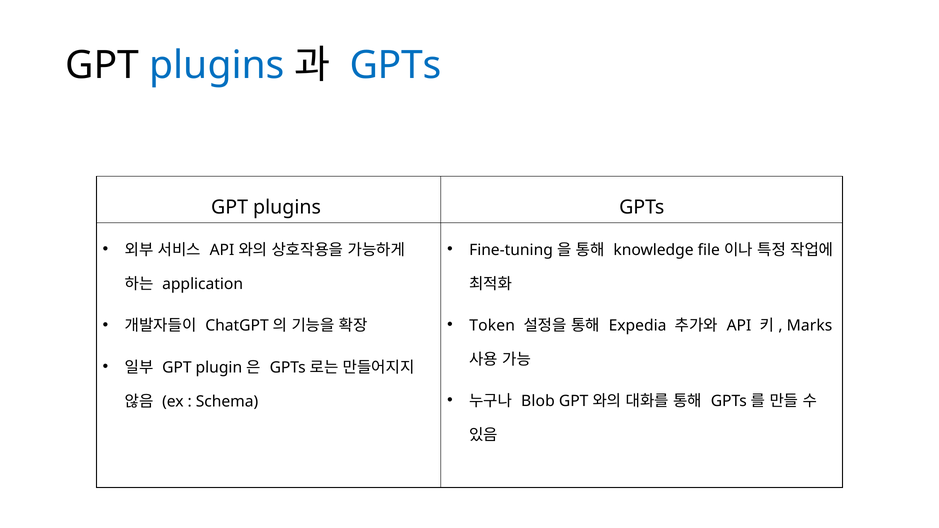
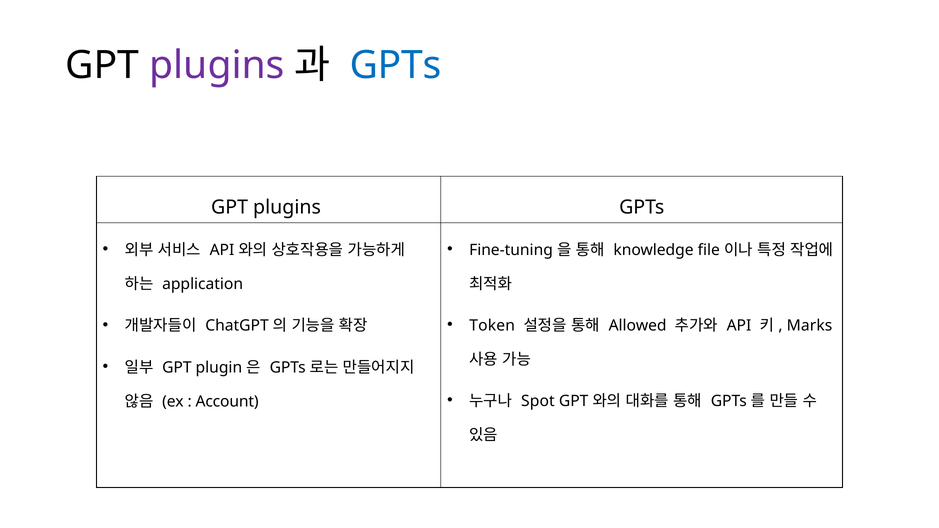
plugins at (217, 66) colour: blue -> purple
Expedia: Expedia -> Allowed
Blob: Blob -> Spot
Schema: Schema -> Account
